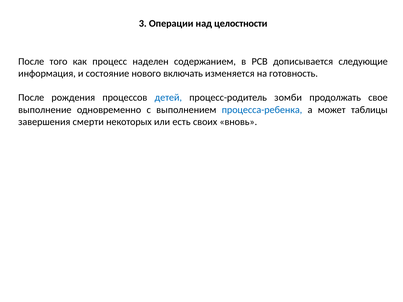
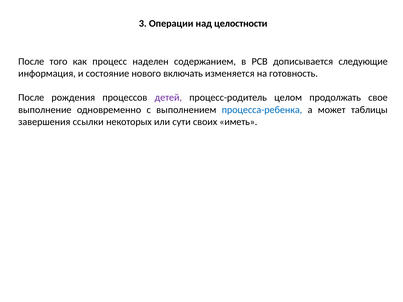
детей colour: blue -> purple
зомби: зомби -> целом
смерти: смерти -> ссылки
есть: есть -> сути
вновь: вновь -> иметь
